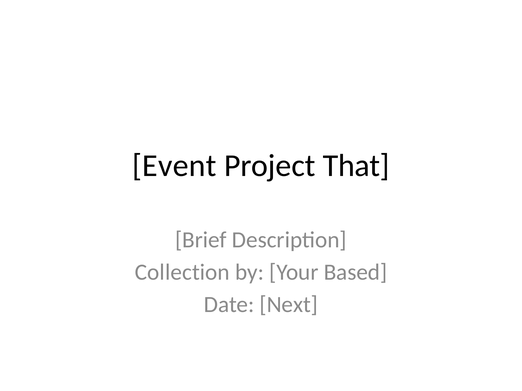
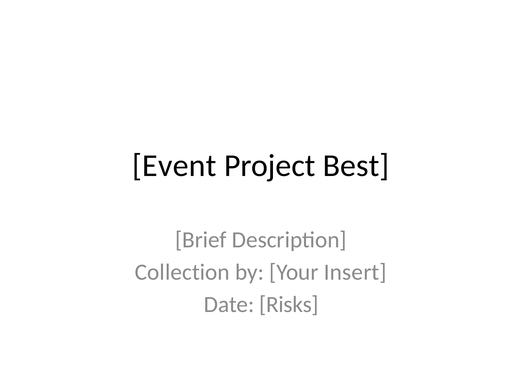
That: That -> Best
Based: Based -> Insert
Next: Next -> Risks
